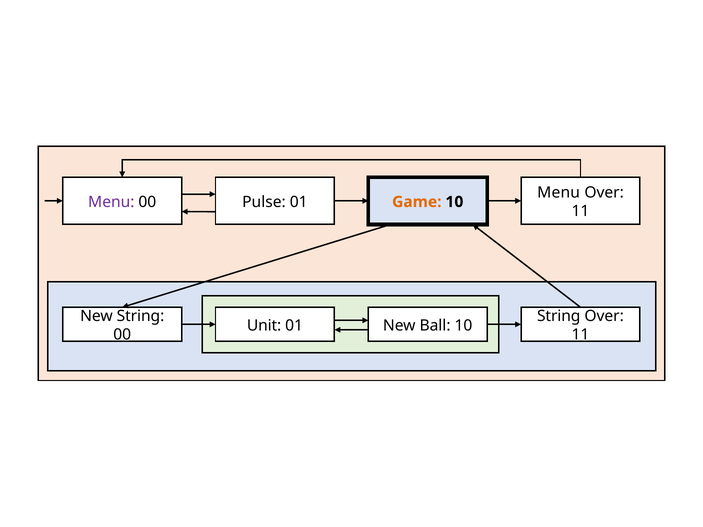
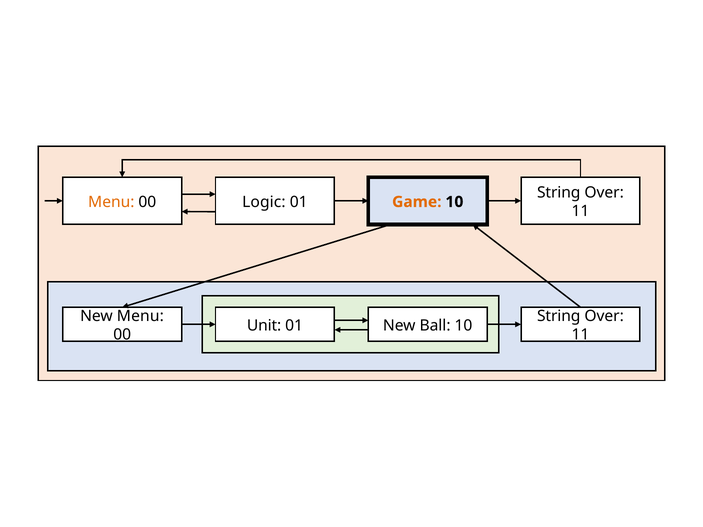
Menu at (559, 193): Menu -> String
Menu at (111, 202) colour: purple -> orange
Pulse: Pulse -> Logic
New String: String -> Menu
